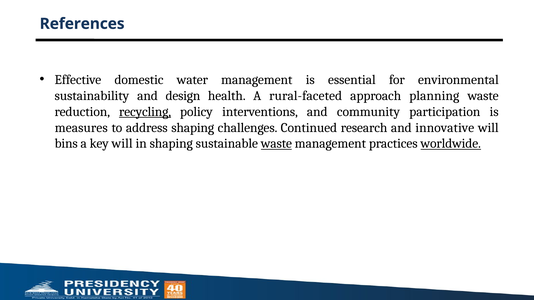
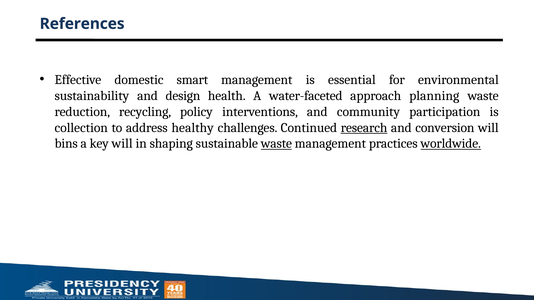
water: water -> smart
rural-faceted: rural-faceted -> water-faceted
recycling underline: present -> none
measures: measures -> collection
address shaping: shaping -> healthy
research underline: none -> present
innovative: innovative -> conversion
